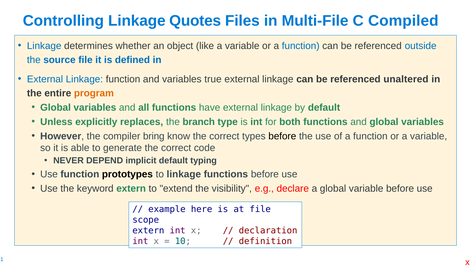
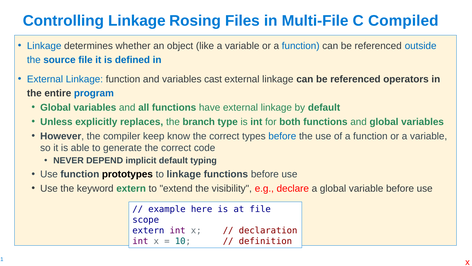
Quotes: Quotes -> Rosing
true: true -> cast
unaltered: unaltered -> operators
program colour: orange -> blue
bring: bring -> keep
before at (282, 136) colour: black -> blue
